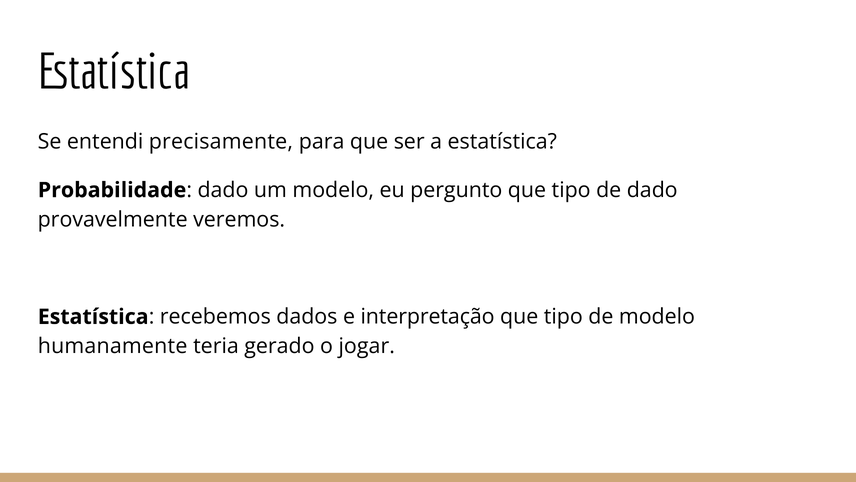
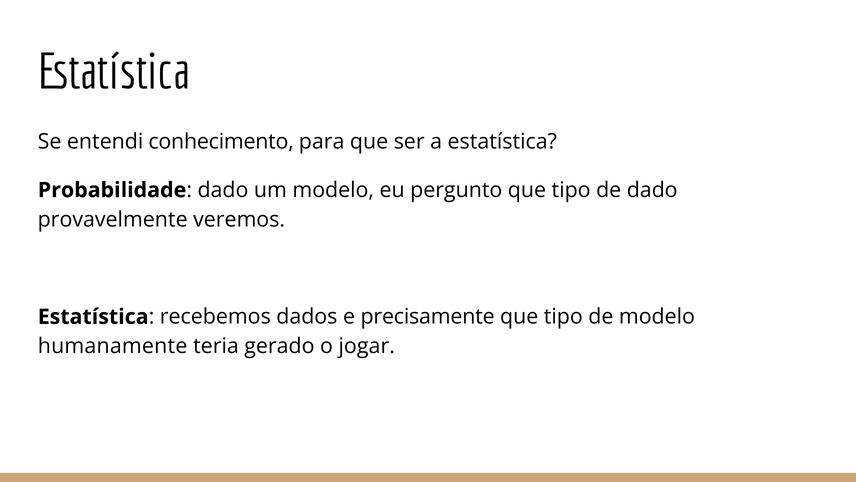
precisamente: precisamente -> conhecimento
interpretação: interpretação -> precisamente
